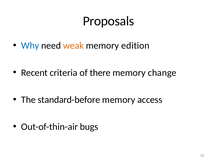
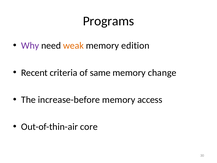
Proposals: Proposals -> Programs
Why colour: blue -> purple
there: there -> same
standard-before: standard-before -> increase-before
bugs: bugs -> core
